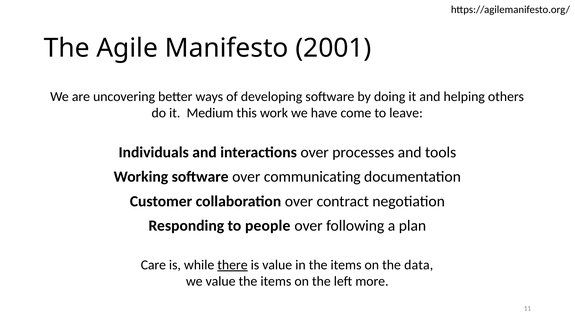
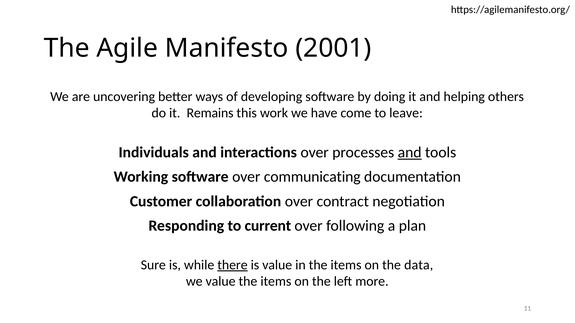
Medium: Medium -> Remains
and at (410, 153) underline: none -> present
people: people -> current
Care: Care -> Sure
